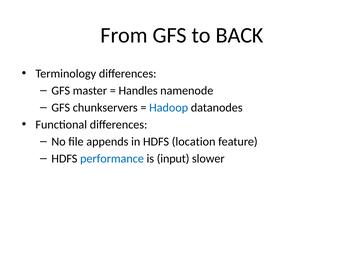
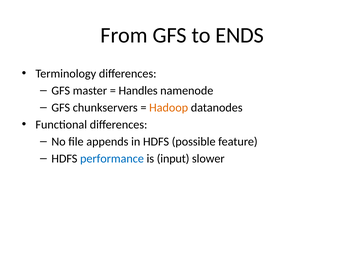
BACK: BACK -> ENDS
Hadoop colour: blue -> orange
location: location -> possible
